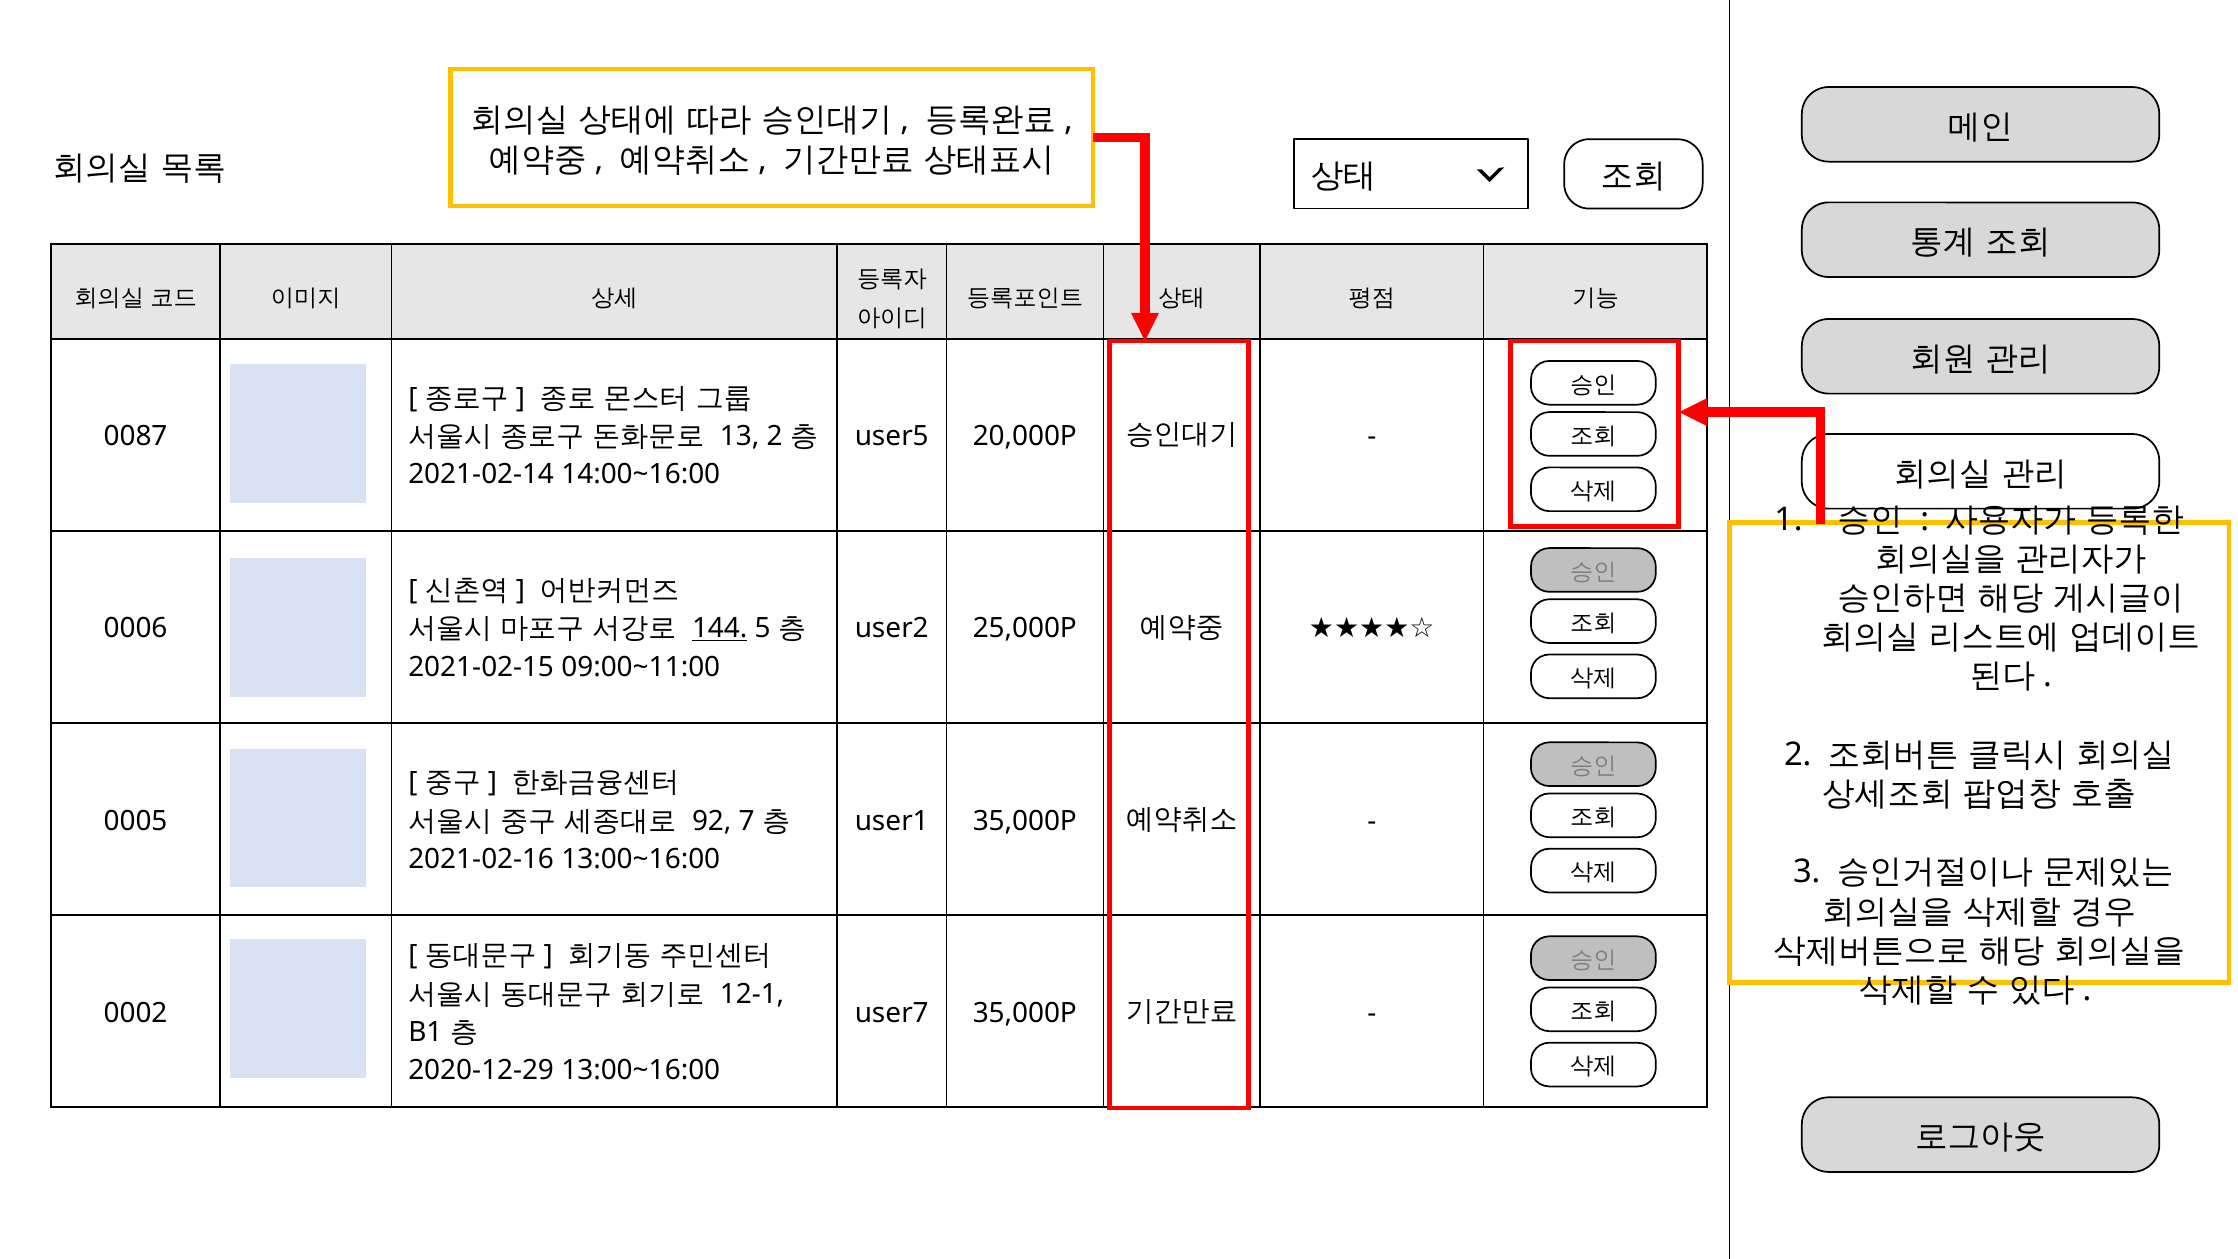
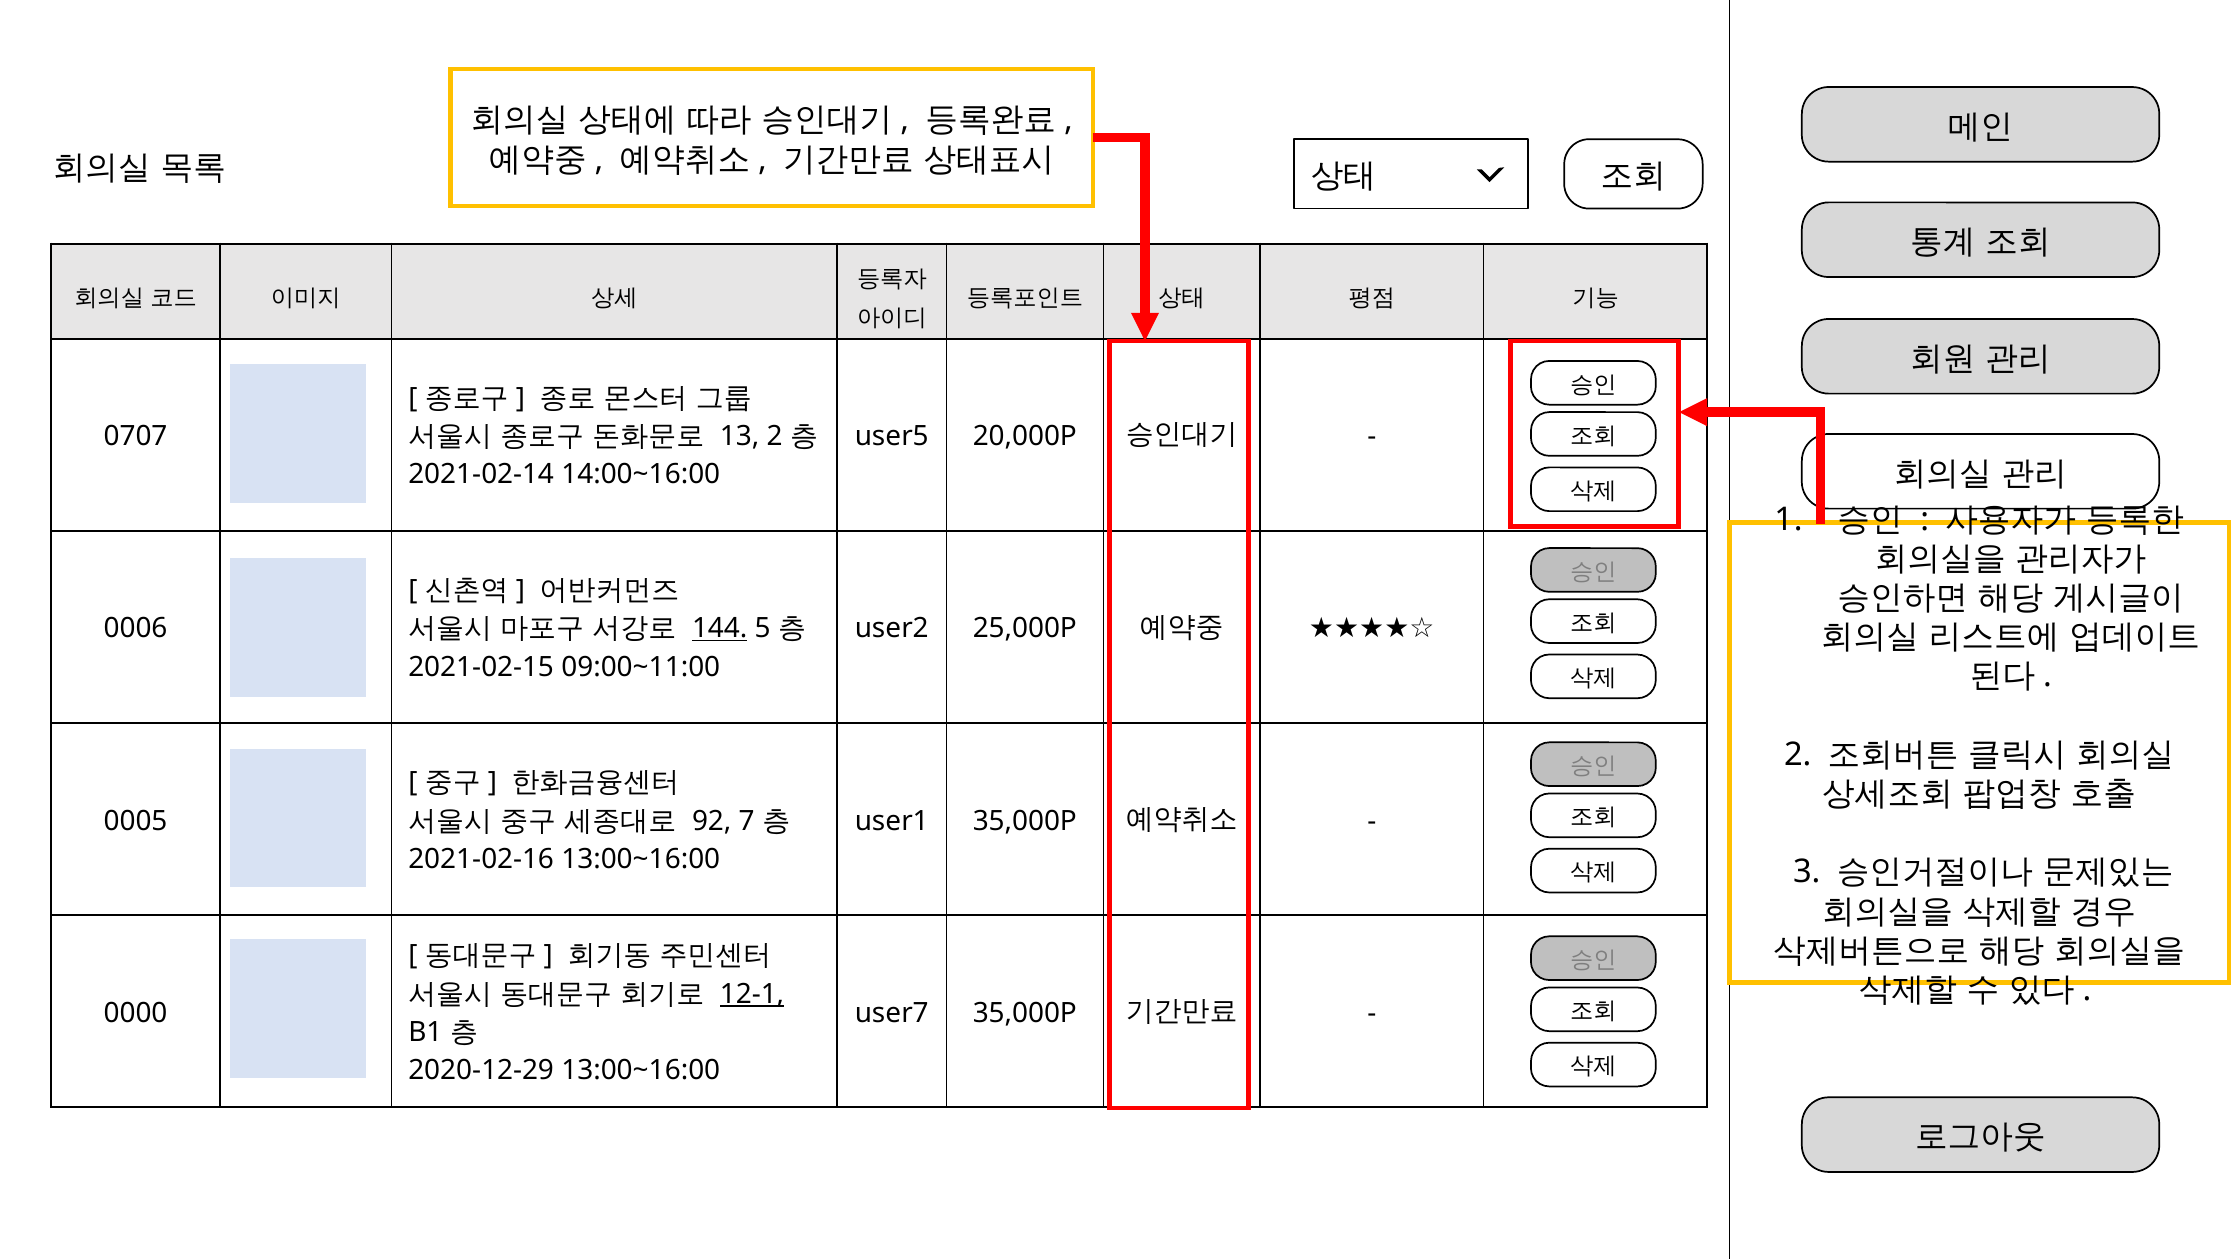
0087: 0087 -> 0707
12-1 underline: none -> present
0002: 0002 -> 0000
